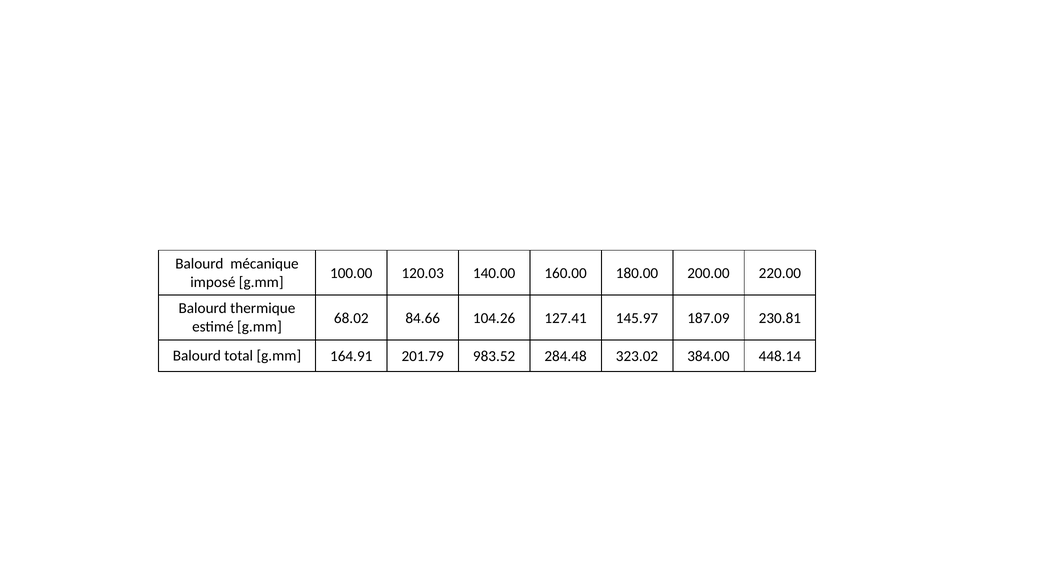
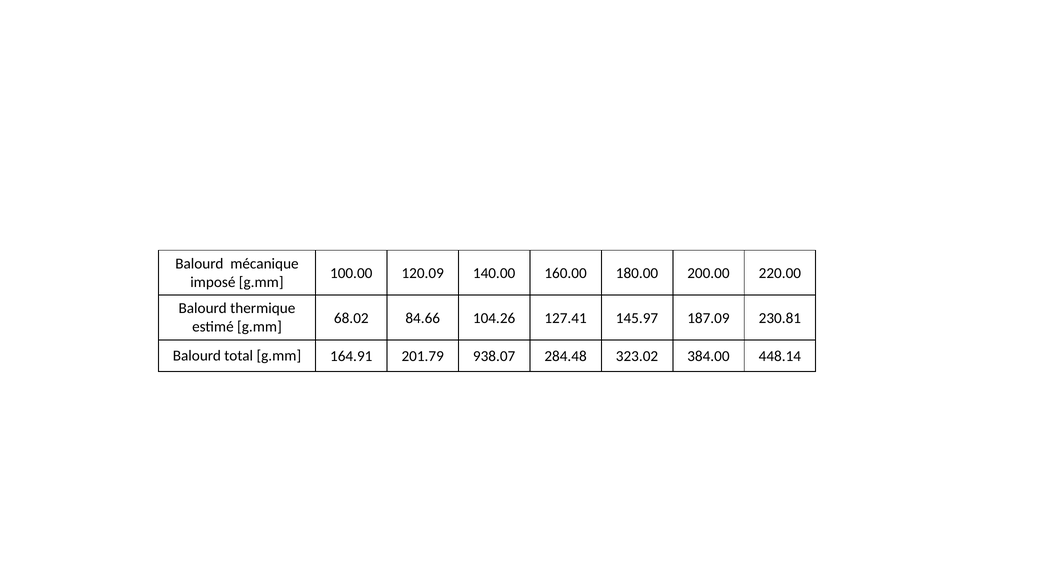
120.03: 120.03 -> 120.09
983.52: 983.52 -> 938.07
